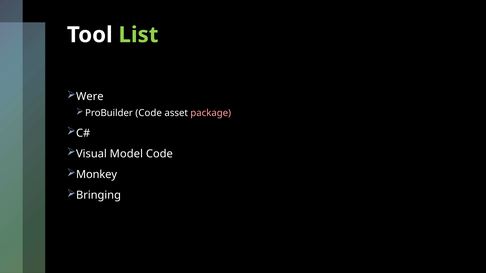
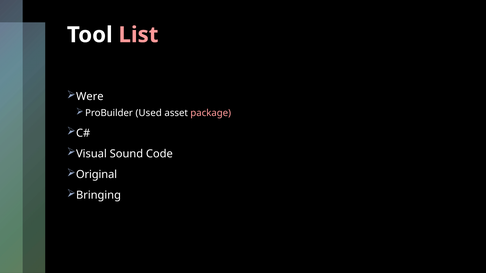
List colour: light green -> pink
ProBuilder Code: Code -> Used
Model: Model -> Sound
Monkey: Monkey -> Original
